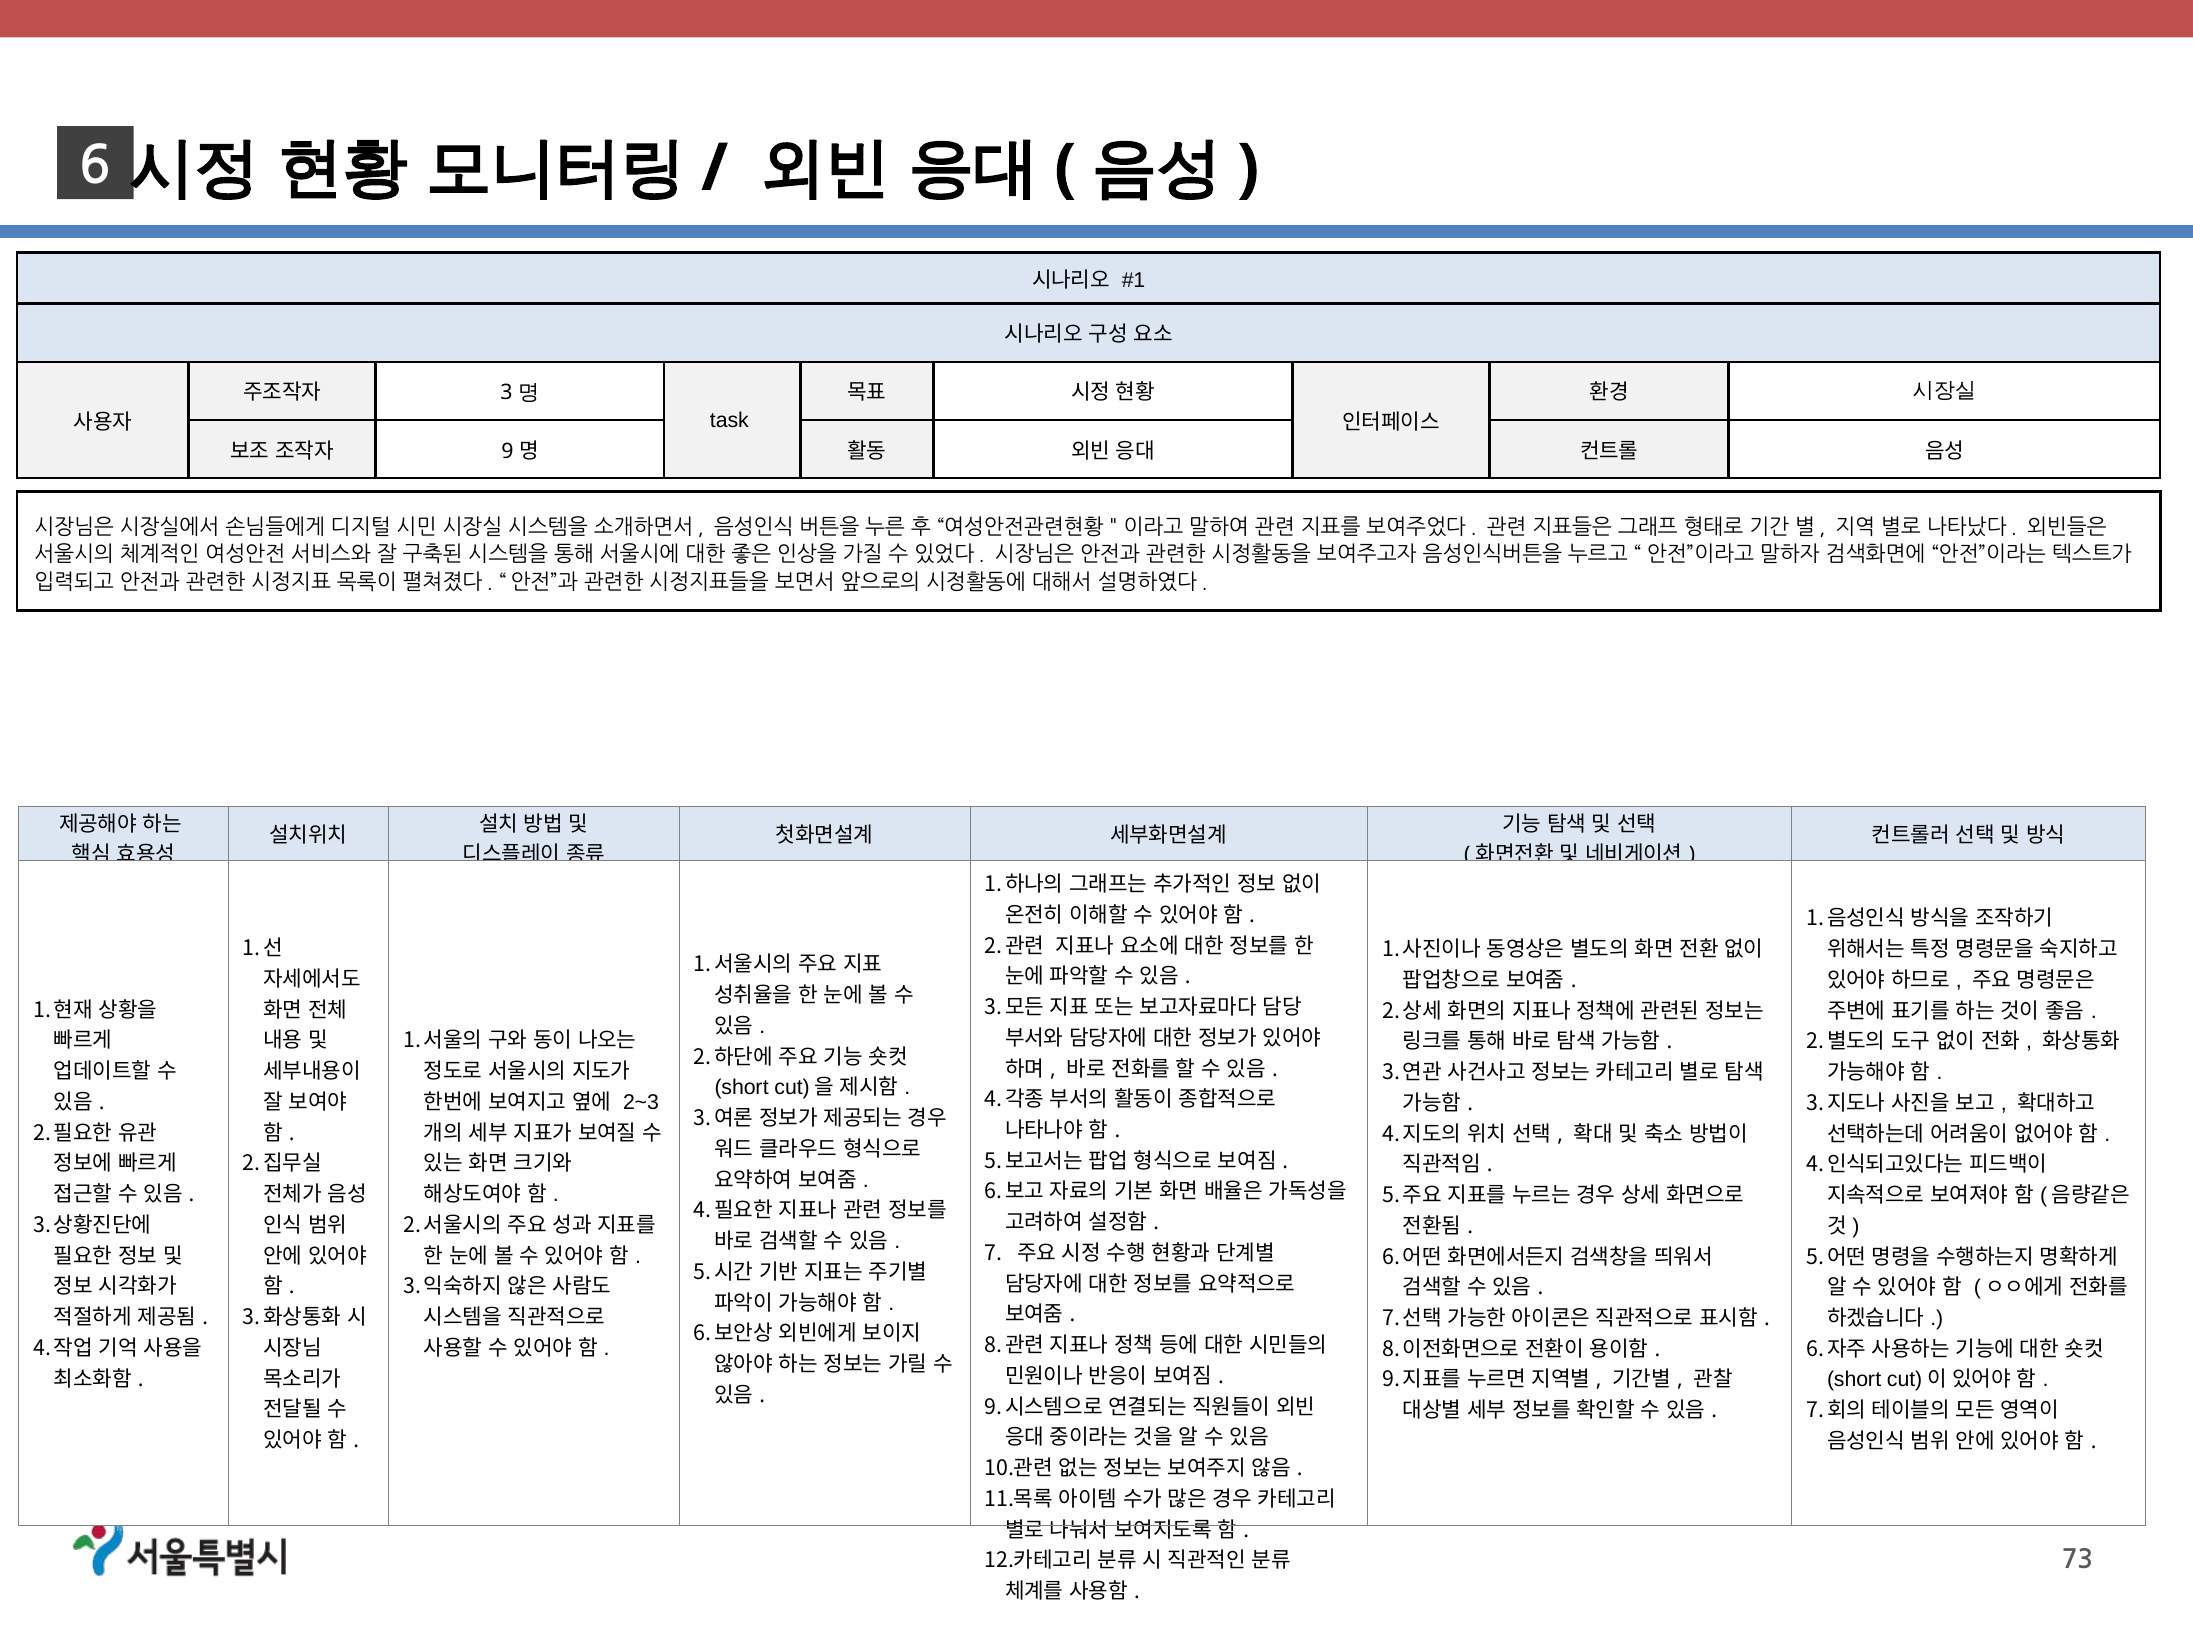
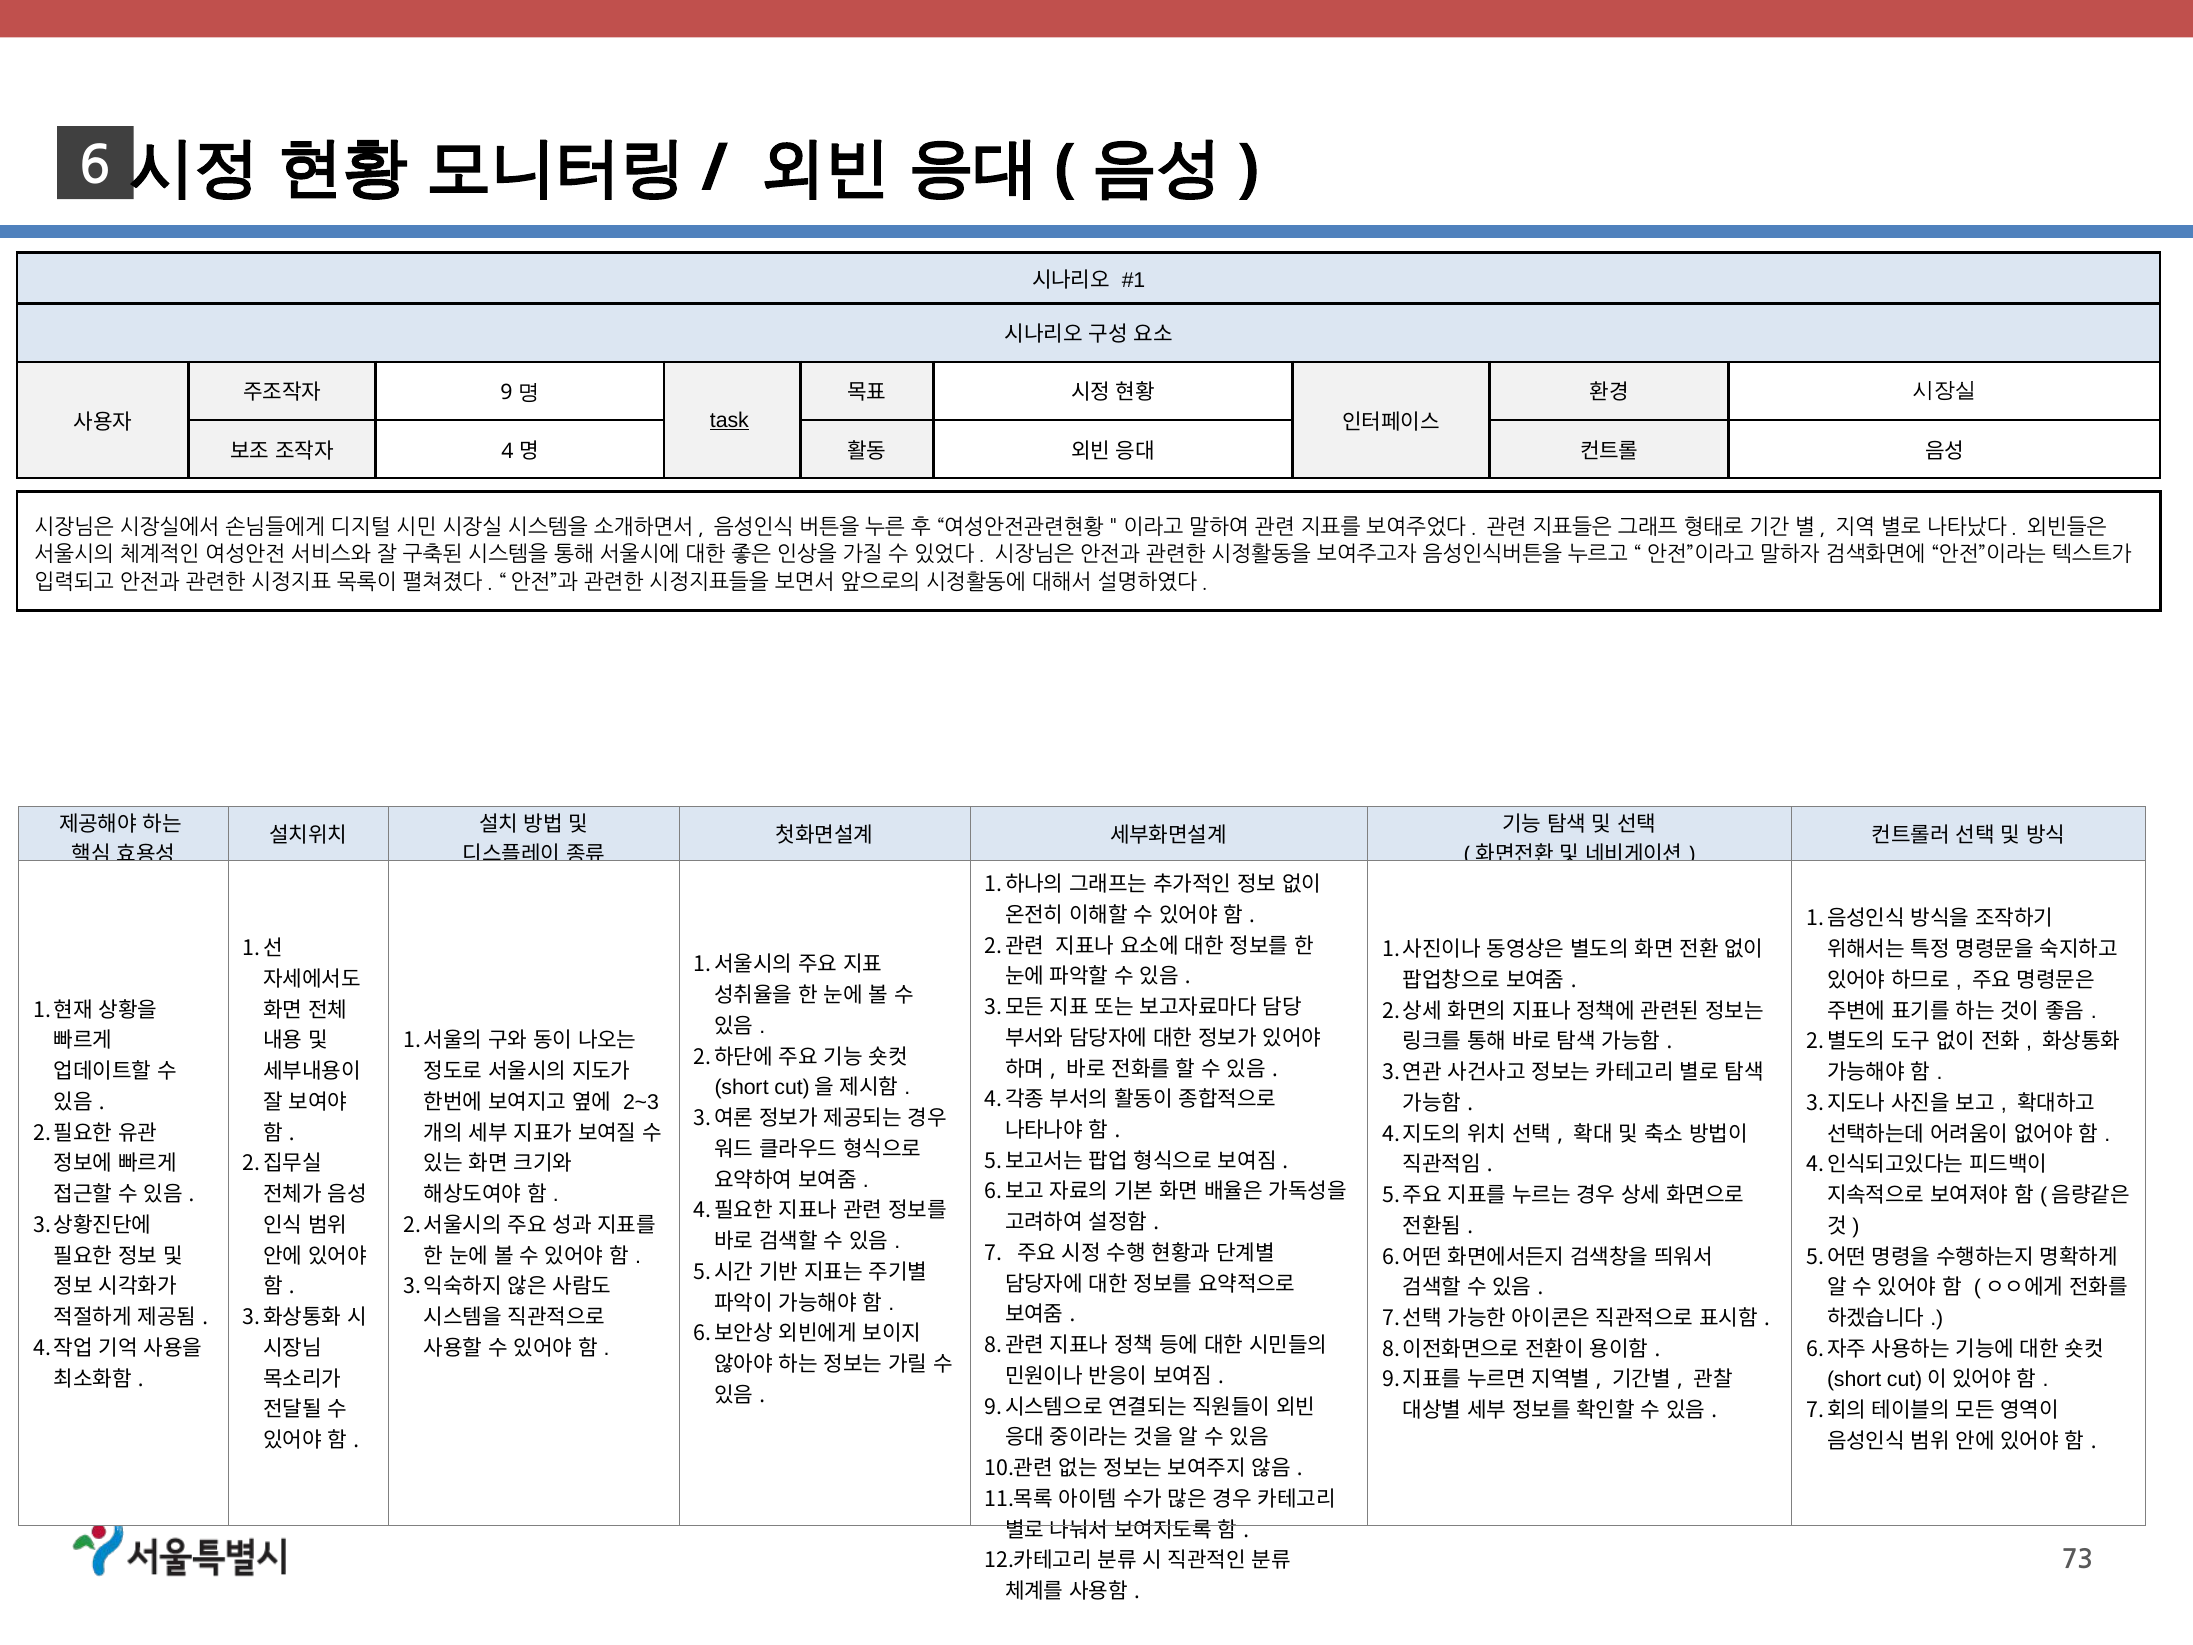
3: 3 -> 9
task underline: none -> present
9: 9 -> 4
